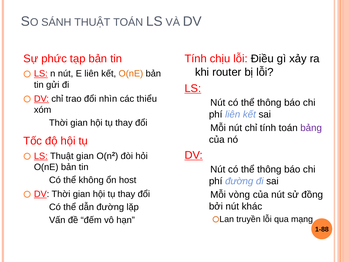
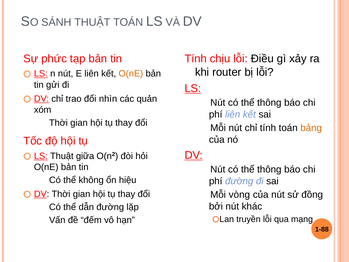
thiểu: thiểu -> quản
bảng colour: purple -> orange
Thuật gian: gian -> giữa
host: host -> hiệu
